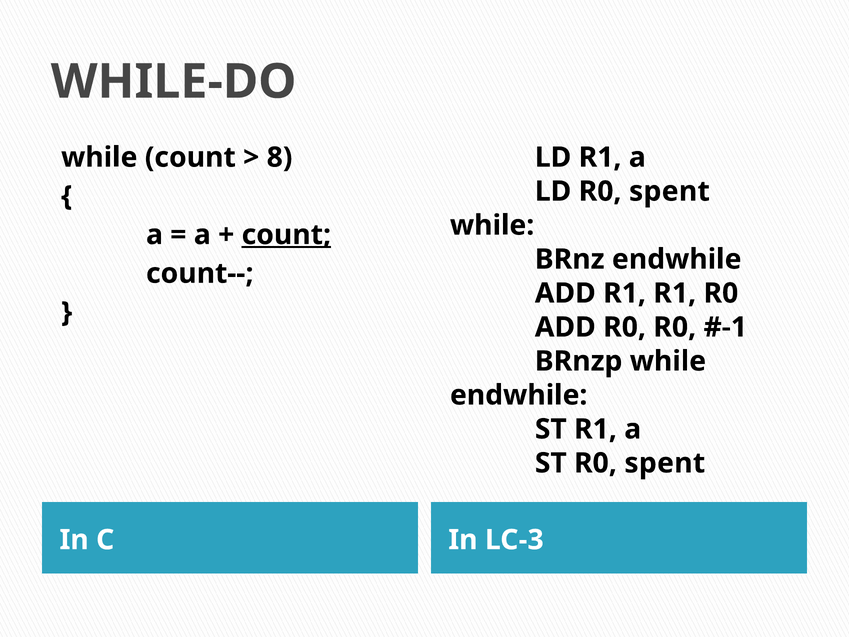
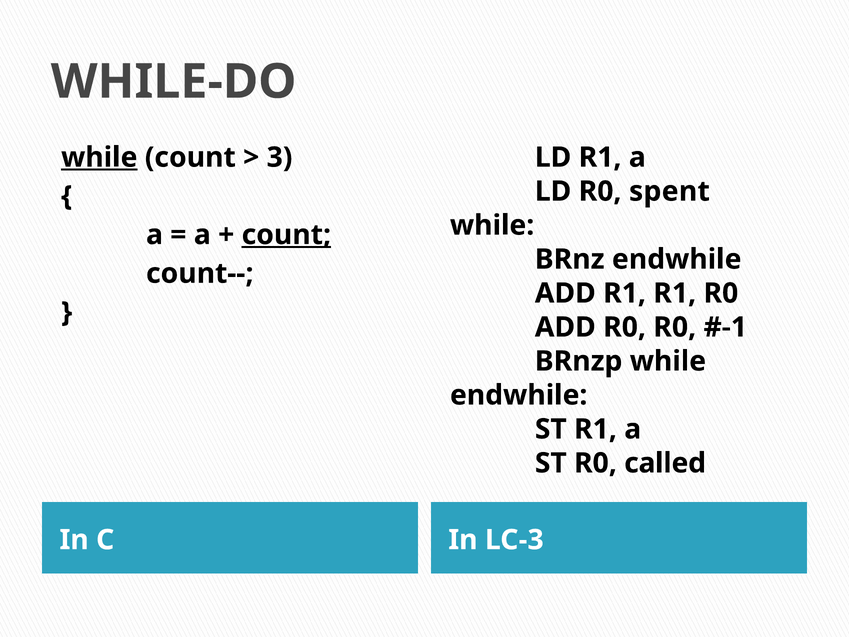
while at (99, 157) underline: none -> present
8: 8 -> 3
ST R0 spent: spent -> called
